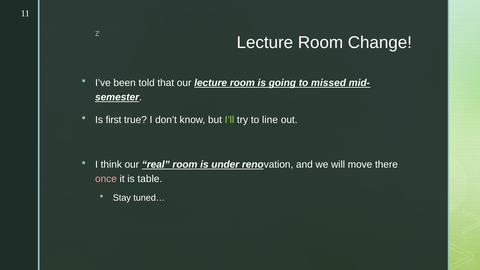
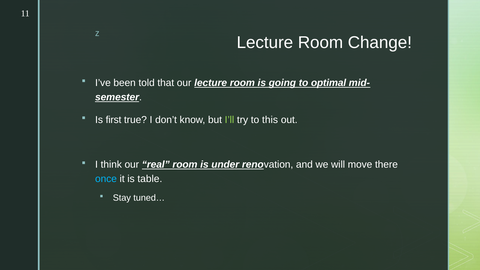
missed: missed -> optimal
line: line -> this
once colour: pink -> light blue
